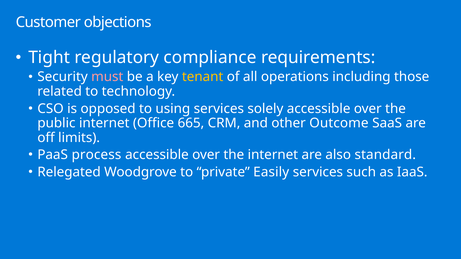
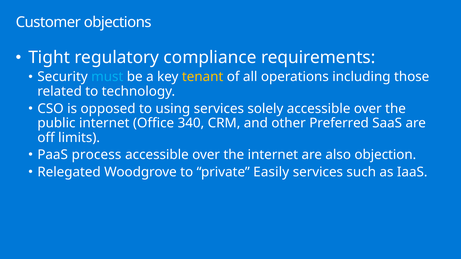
must colour: pink -> light blue
665: 665 -> 340
Outcome: Outcome -> Preferred
standard: standard -> objection
